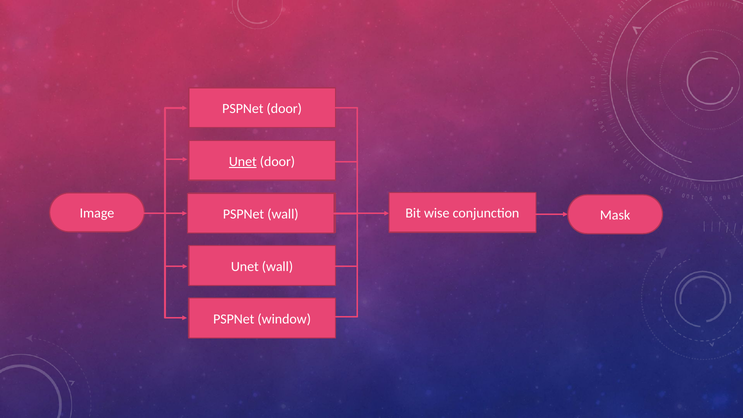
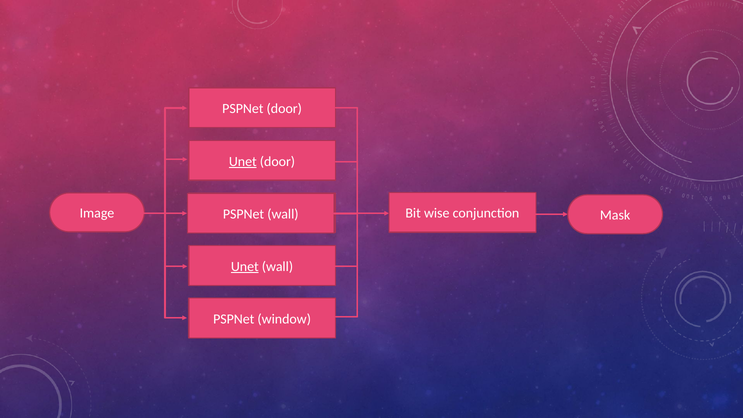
Unet at (245, 266) underline: none -> present
